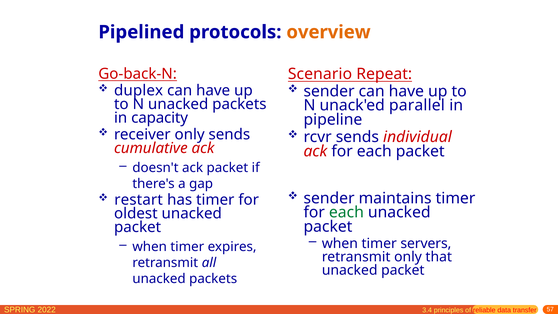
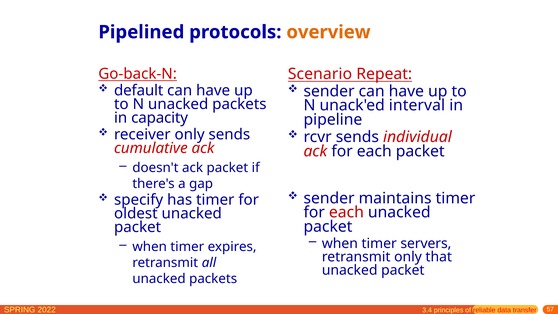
duplex: duplex -> default
parallel: parallel -> interval
restart: restart -> specify
each at (346, 212) colour: green -> red
